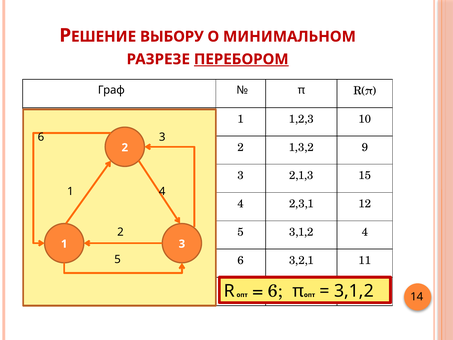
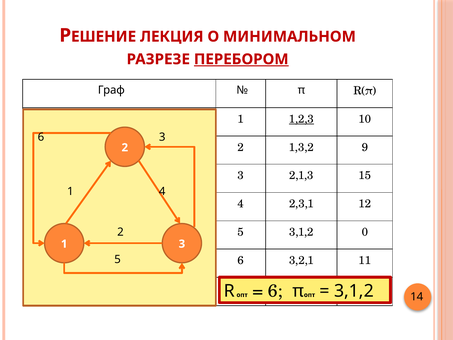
ВЫБОРУ: ВЫБОРУ -> ЛЕКЦИЯ
1,2,3 underline: none -> present
3,1,2 4: 4 -> 0
